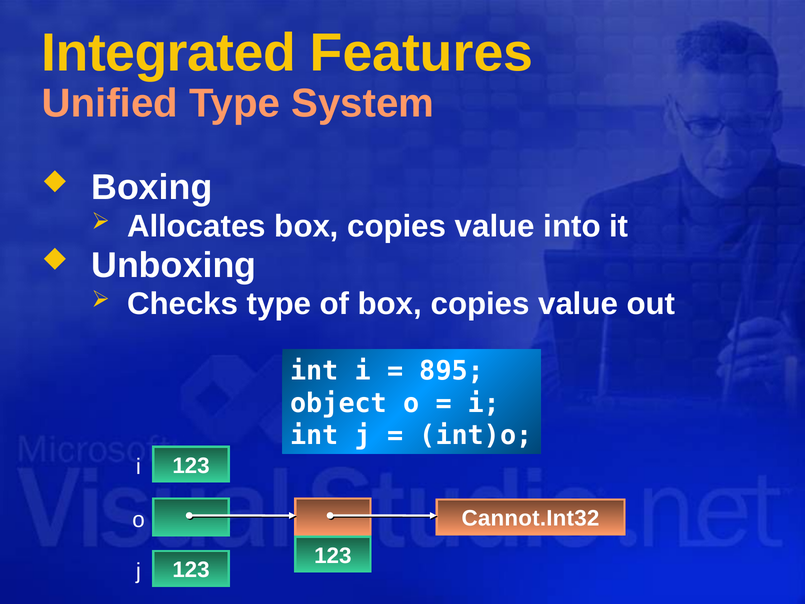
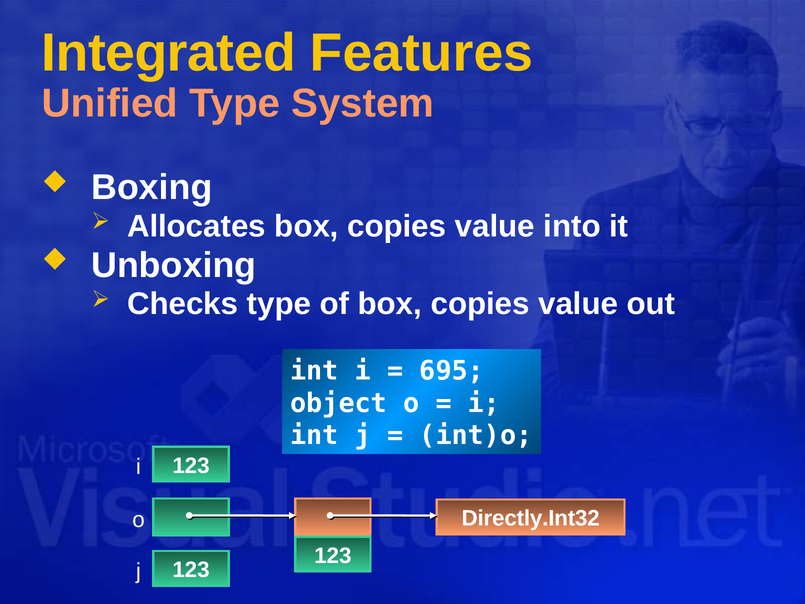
895: 895 -> 695
Cannot.Int32: Cannot.Int32 -> Directly.Int32
